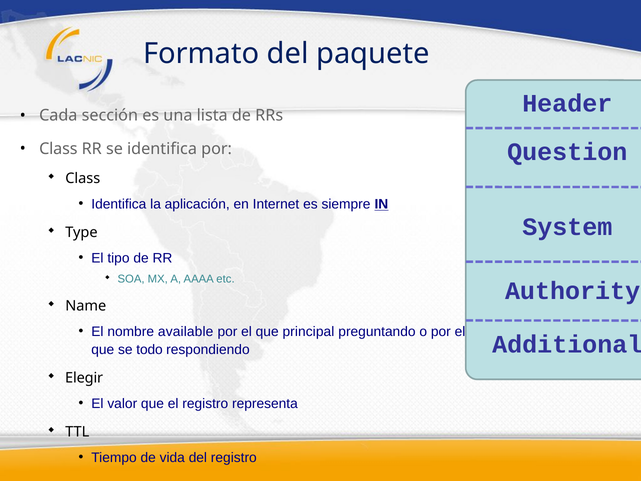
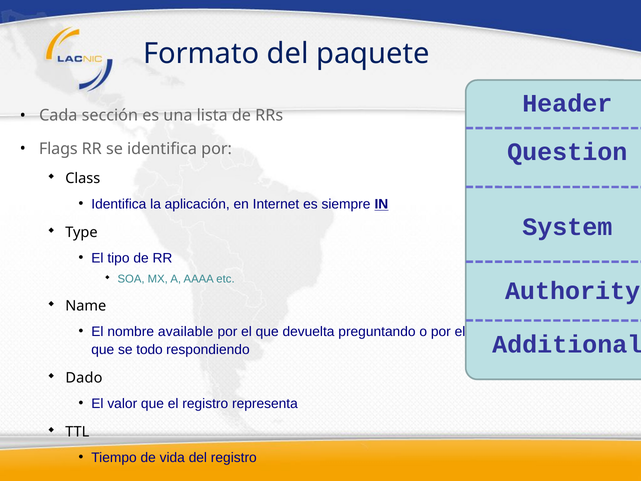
Class at (58, 149): Class -> Flags
principal: principal -> devuelta
Elegir: Elegir -> Dado
